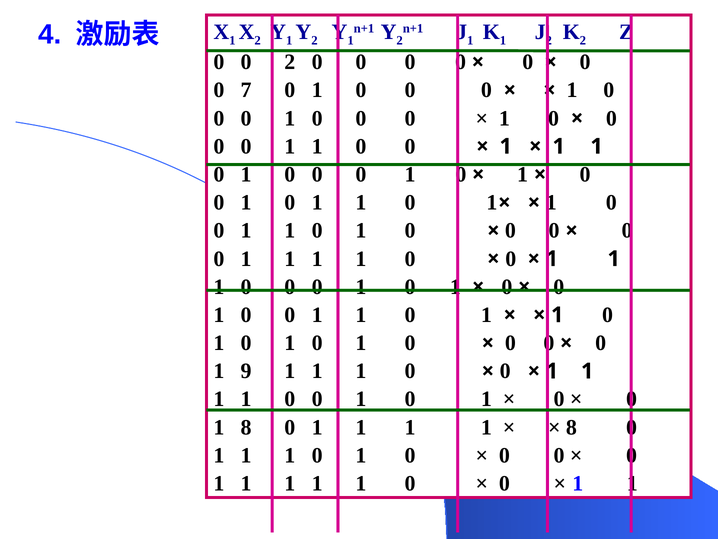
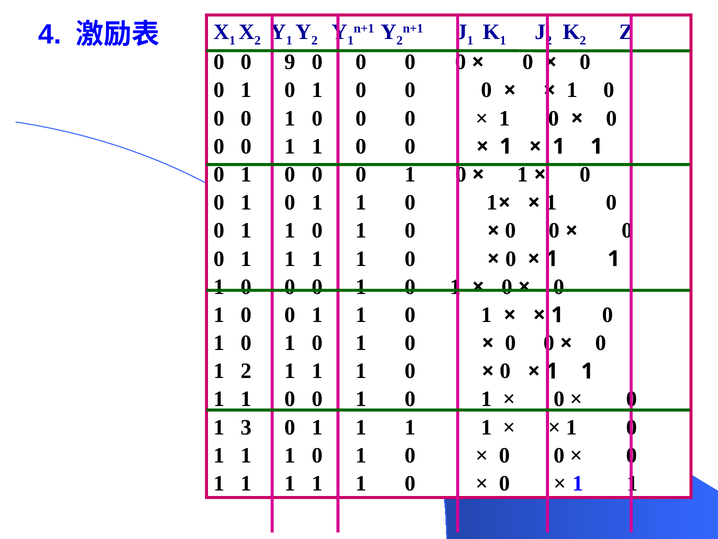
0 2: 2 -> 9
7 at (246, 90): 7 -> 1
1 9: 9 -> 2
1 8: 8 -> 3
8 at (571, 427): 8 -> 1
